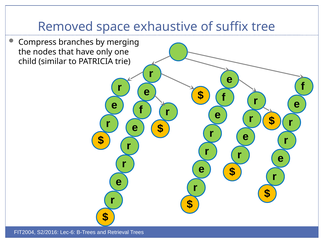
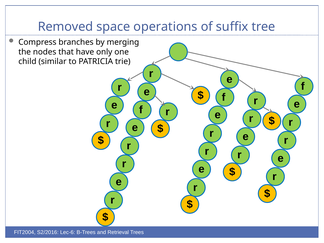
exhaustive: exhaustive -> operations
